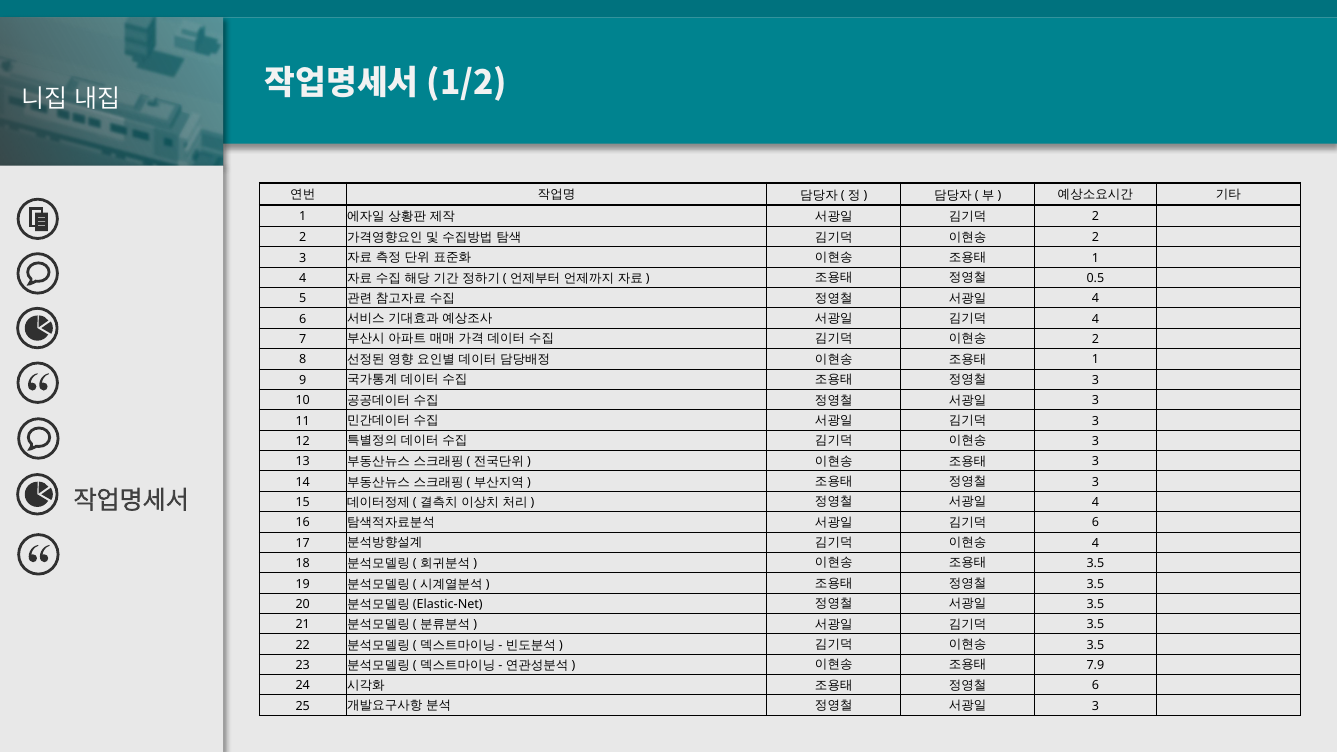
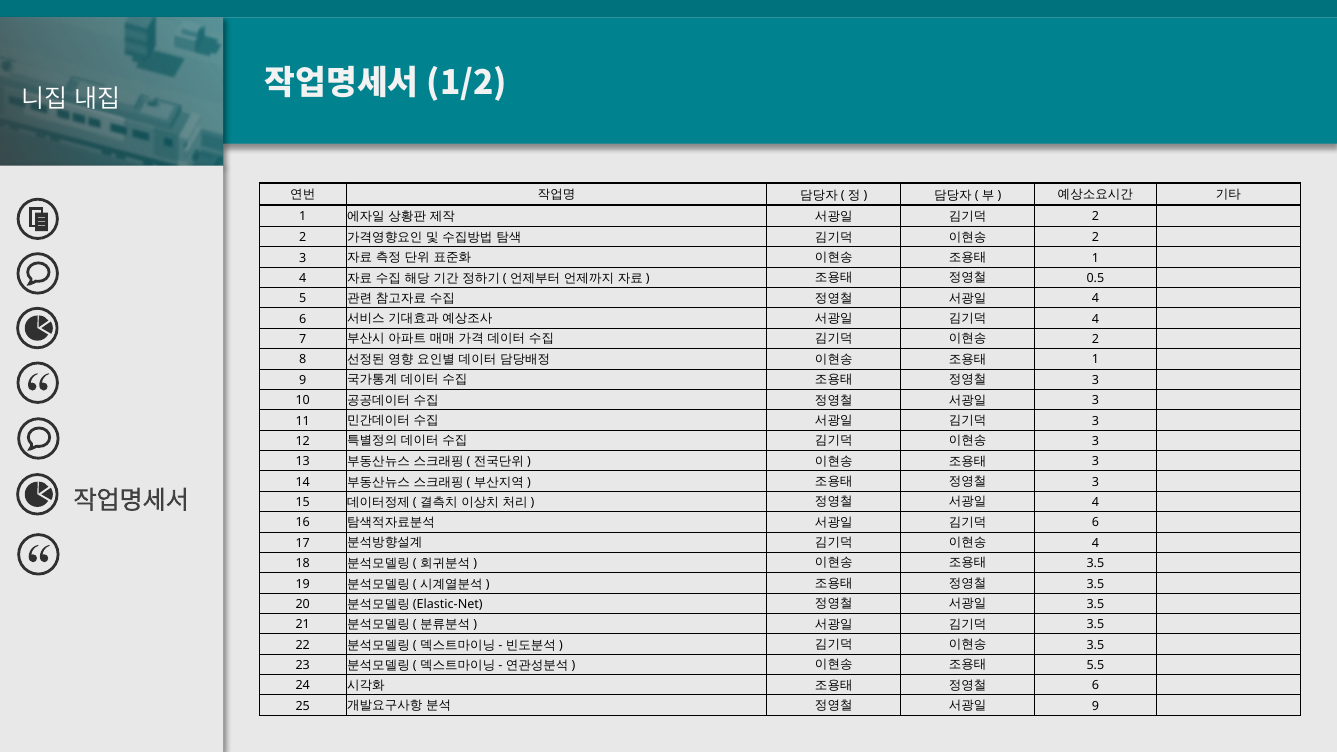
7.9: 7.9 -> 5.5
3 at (1095, 706): 3 -> 9
